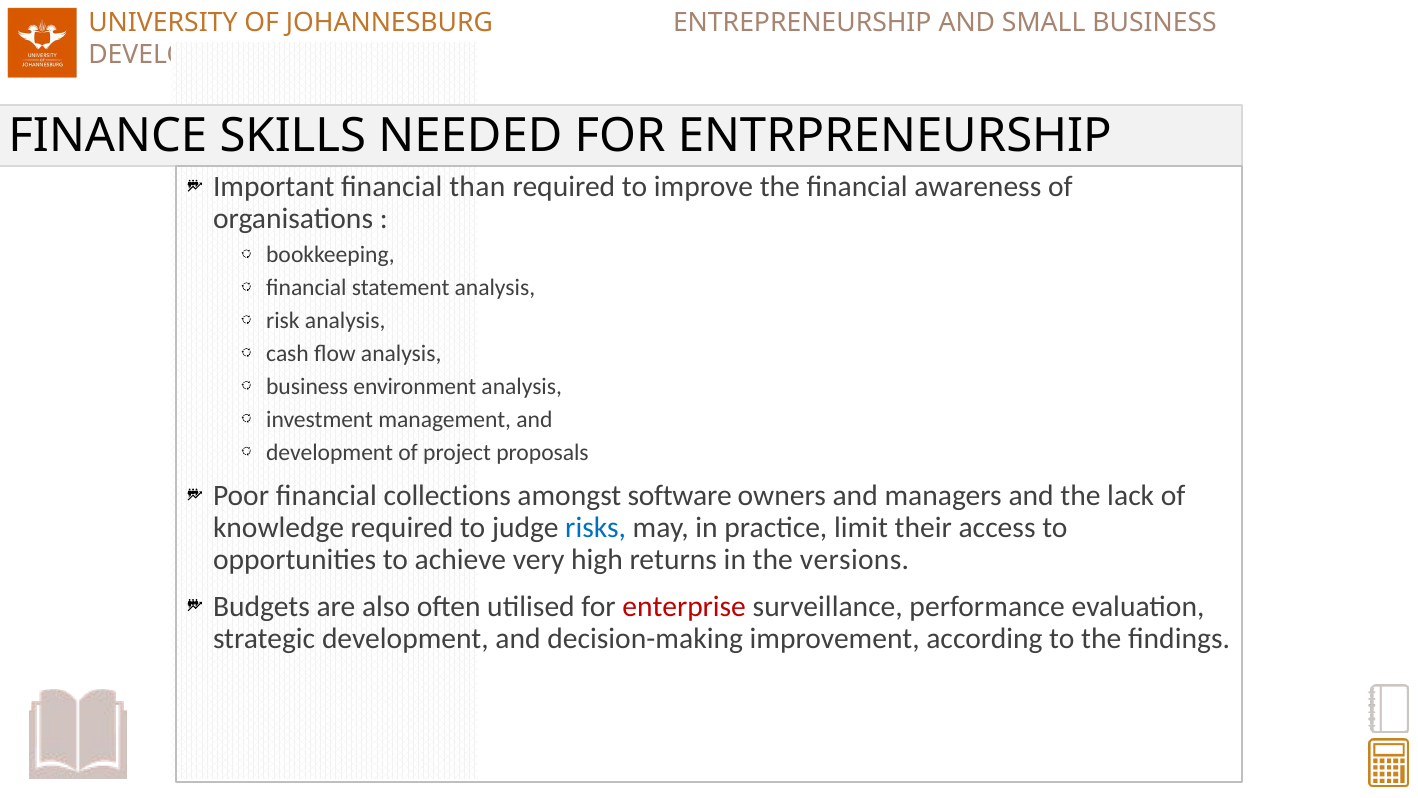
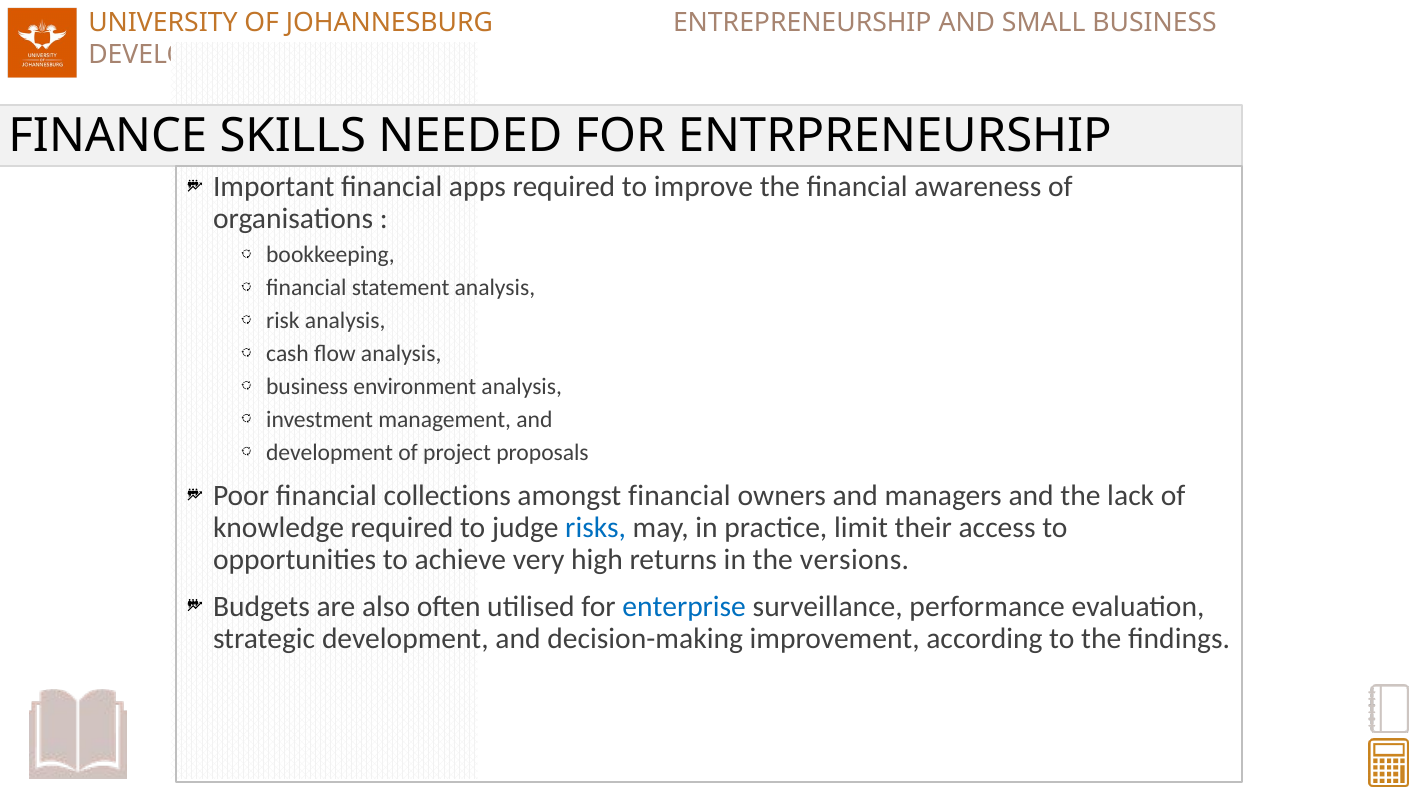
than: than -> apps
amongst software: software -> financial
enterprise colour: red -> blue
